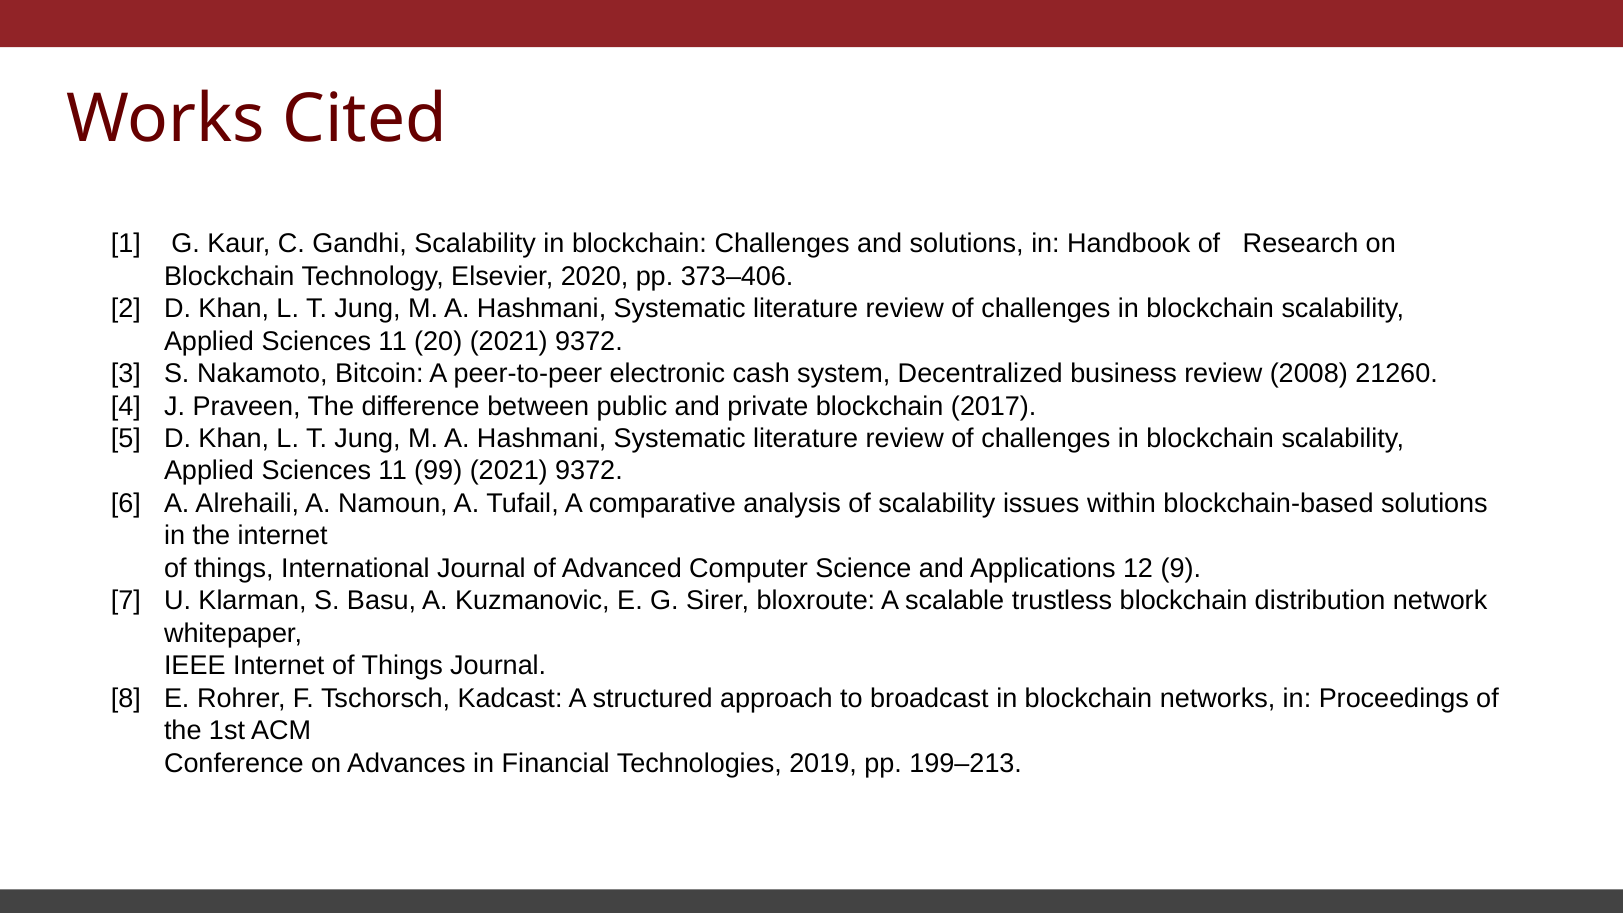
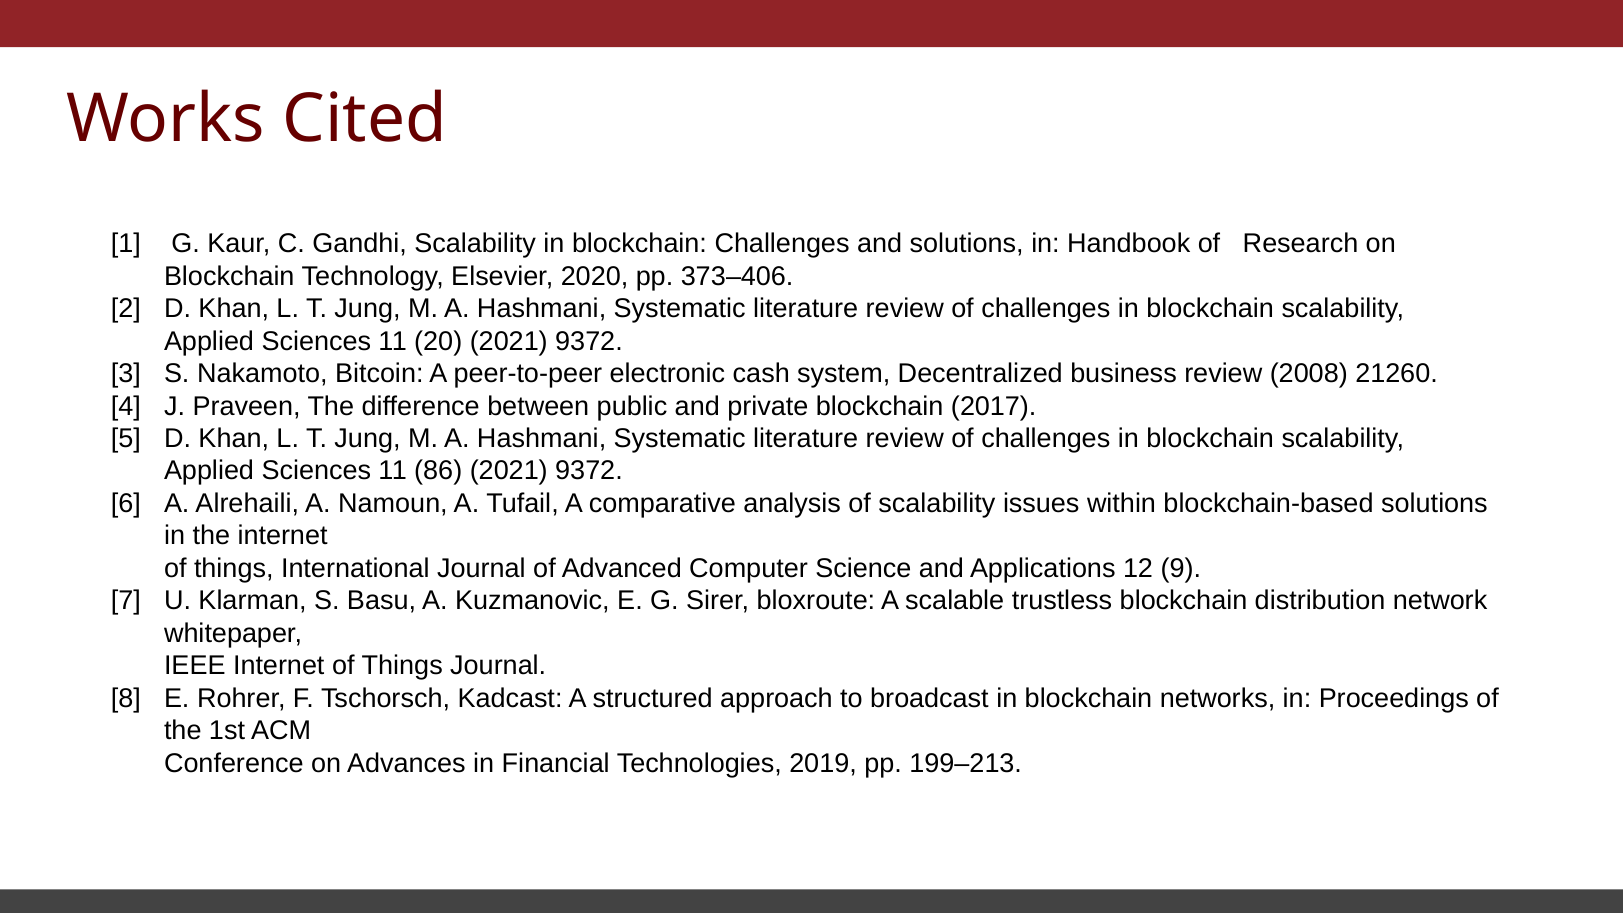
99: 99 -> 86
